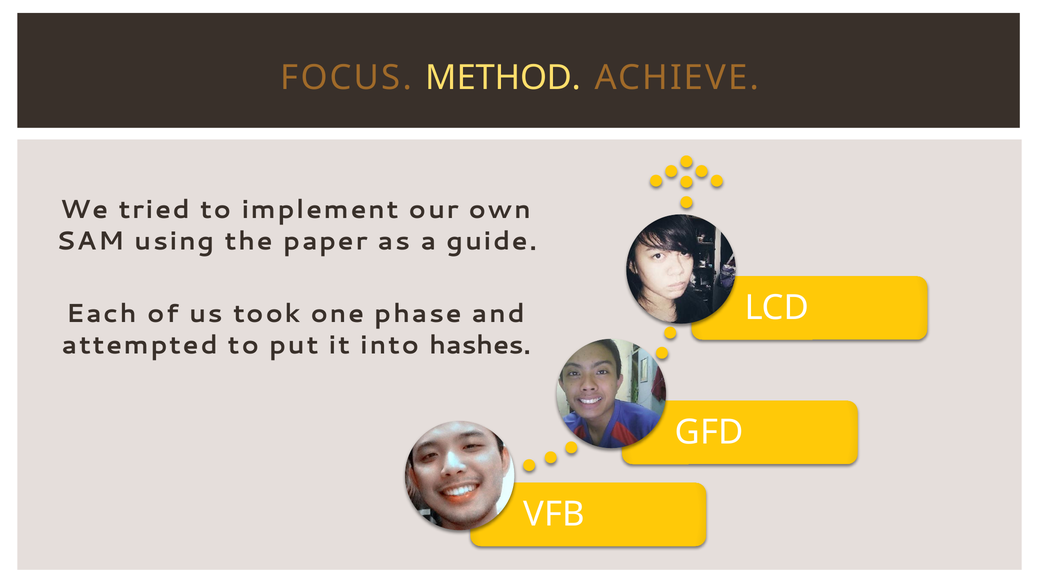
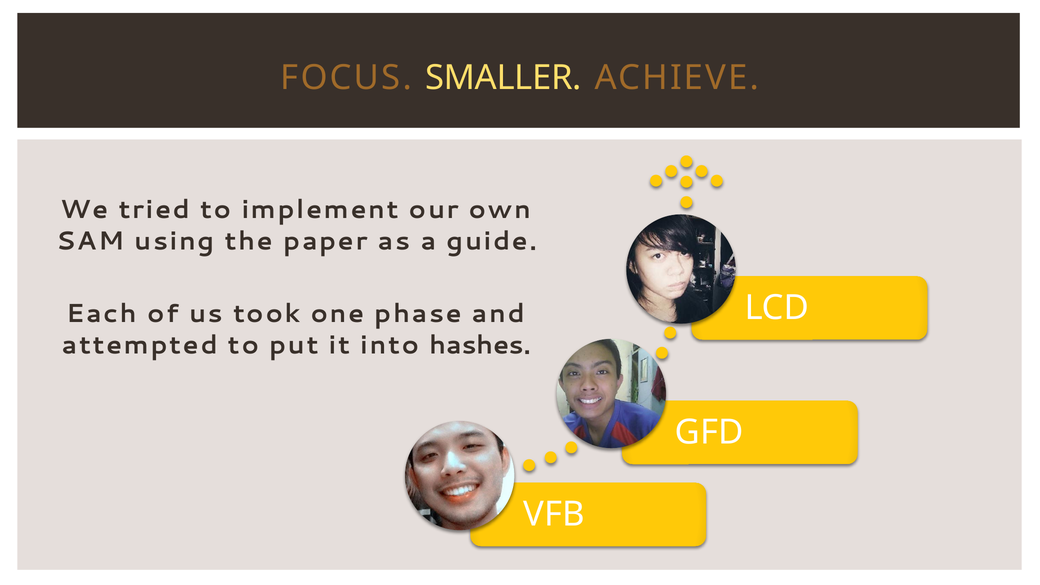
METHOD: METHOD -> SMALLER
